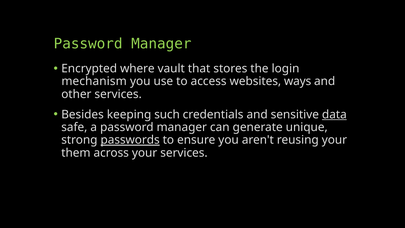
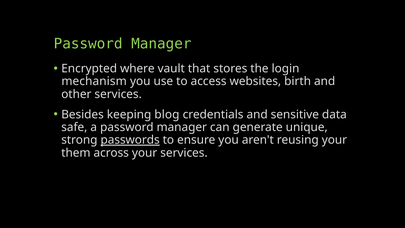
ways: ways -> birth
such: such -> blog
data underline: present -> none
